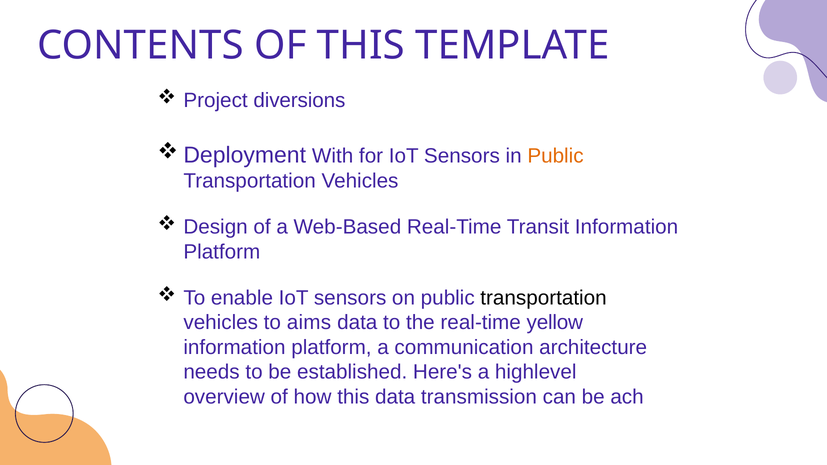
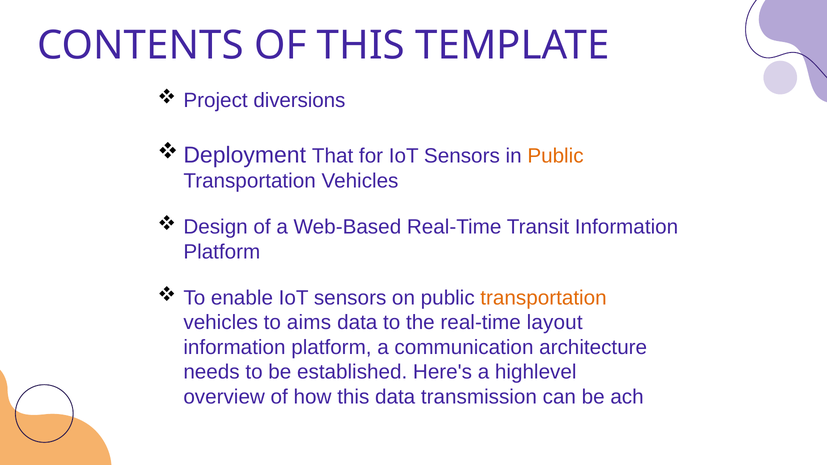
With: With -> That
transportation at (544, 298) colour: black -> orange
yellow: yellow -> layout
